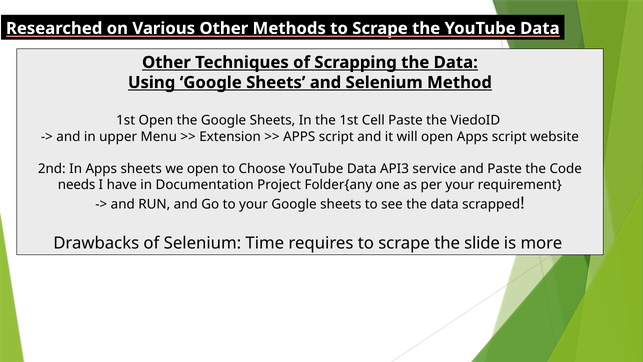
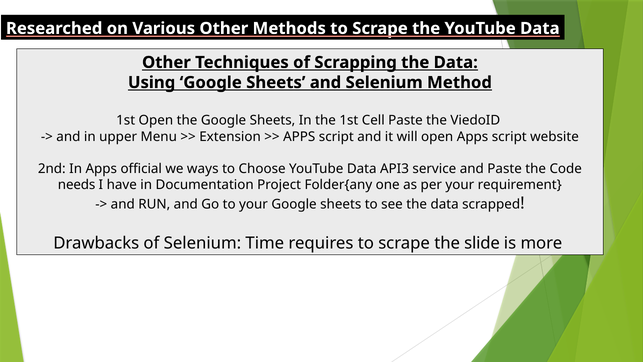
Apps sheets: sheets -> official
we open: open -> ways
